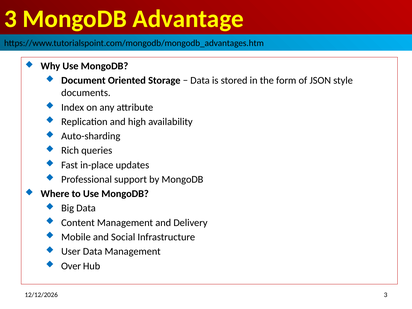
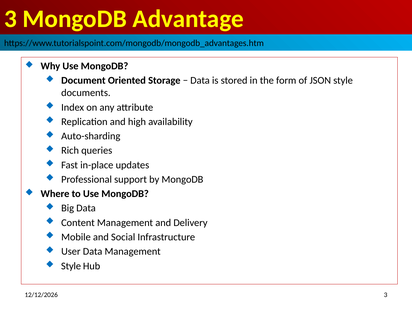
Over at (71, 266): Over -> Style
